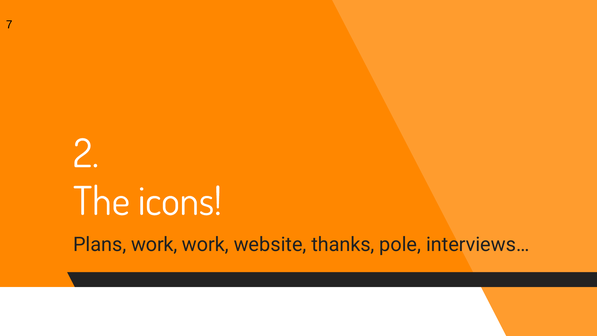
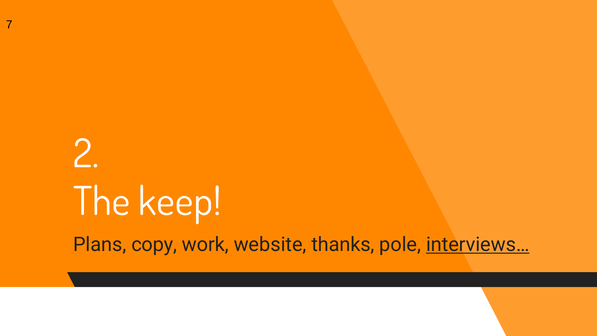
icons: icons -> keep
Plans work: work -> copy
interviews… underline: none -> present
